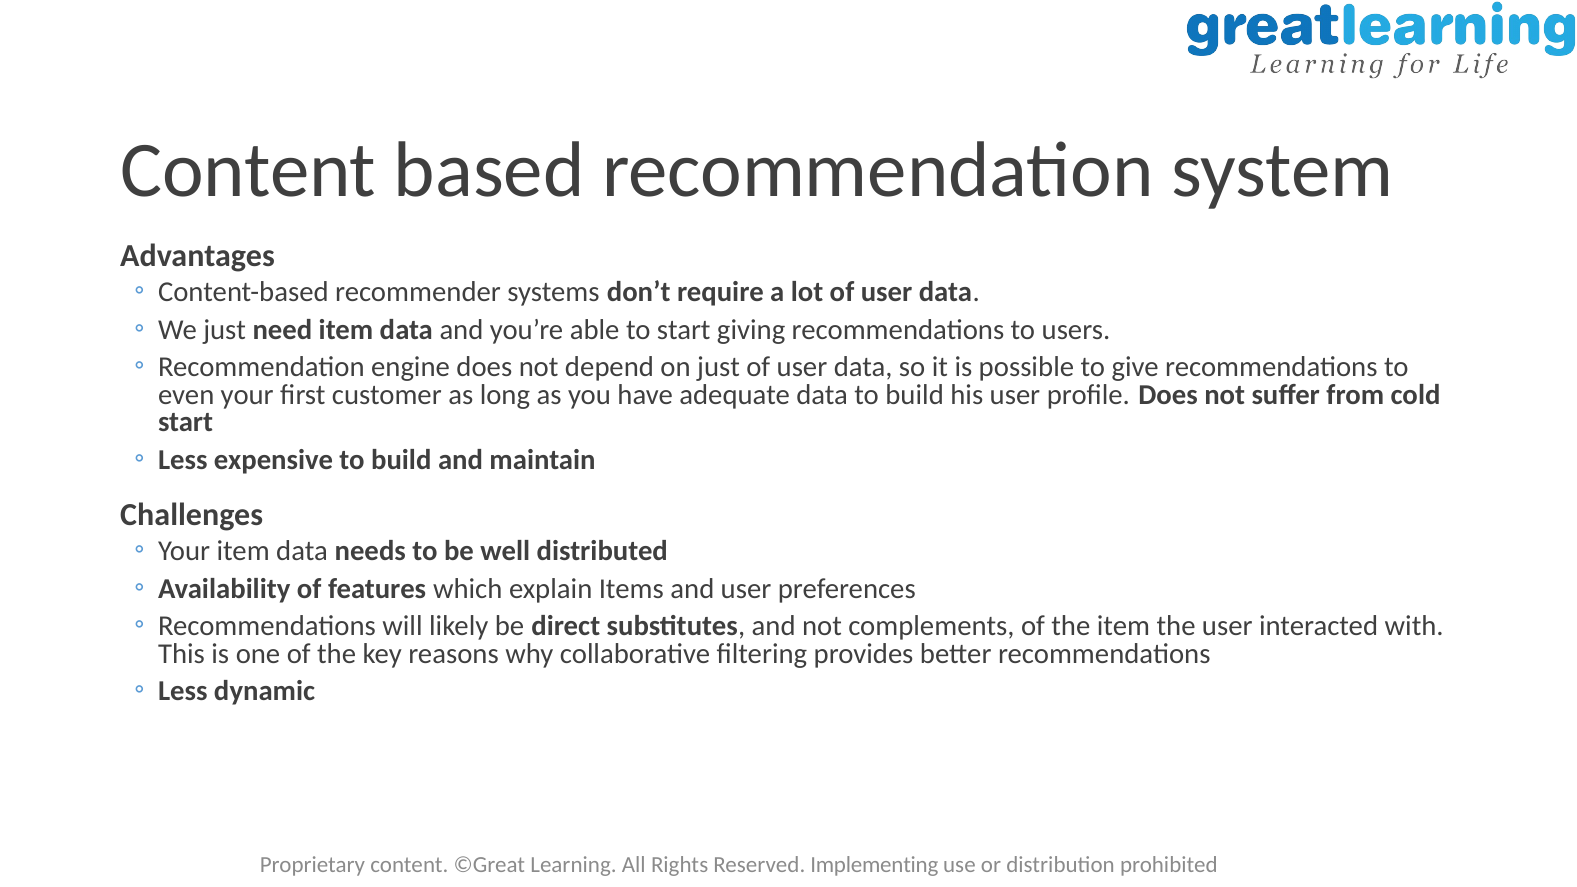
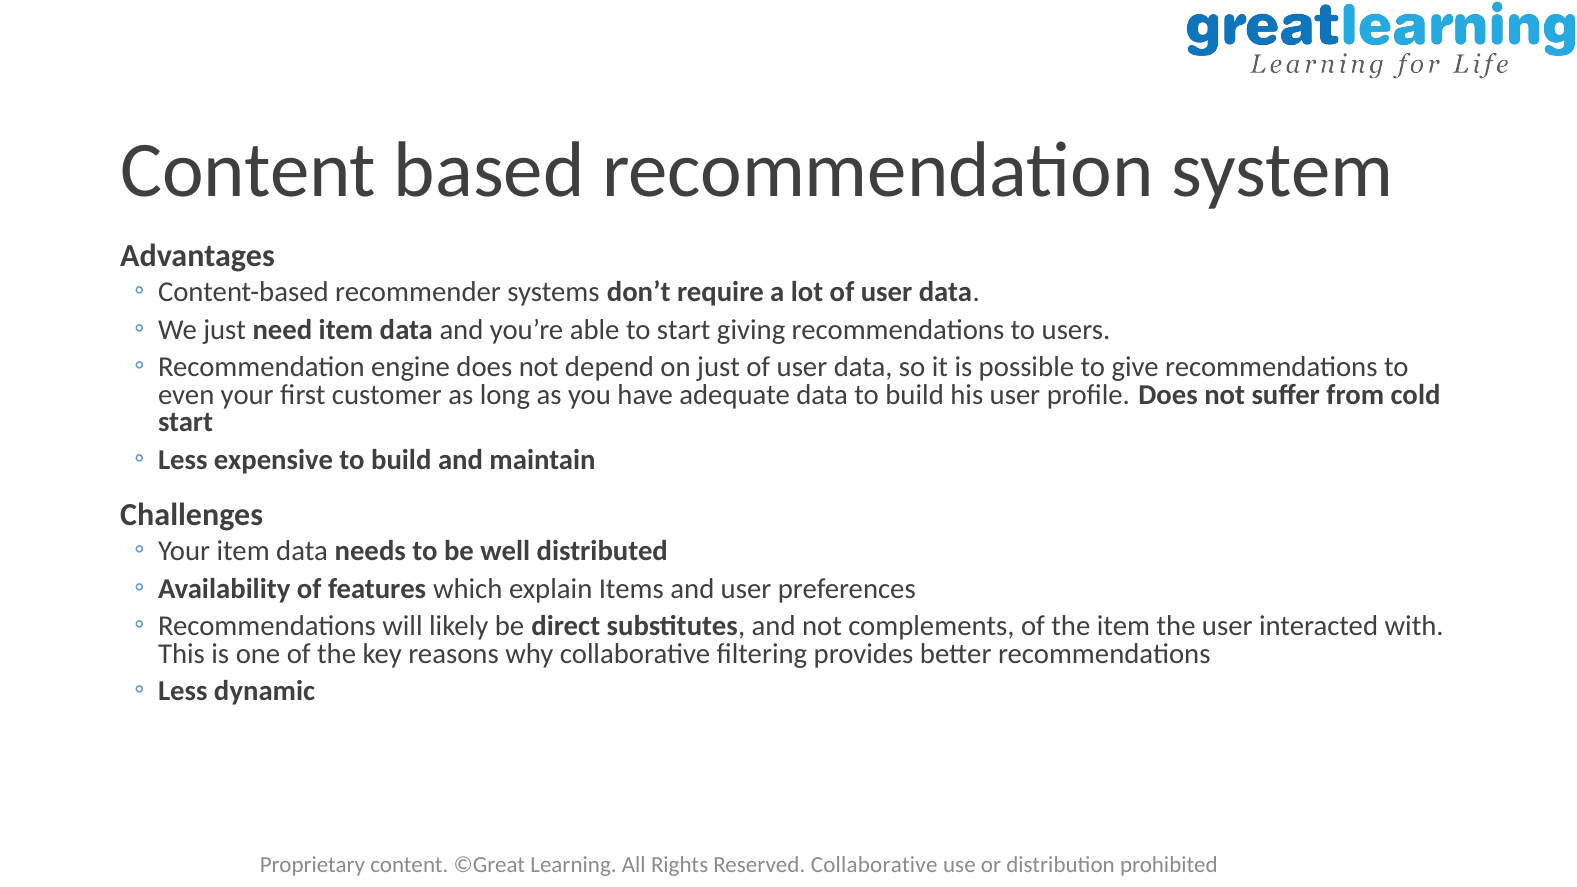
Reserved Implementing: Implementing -> Collaborative
